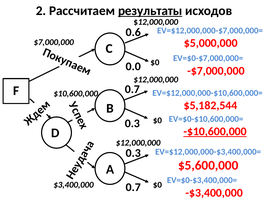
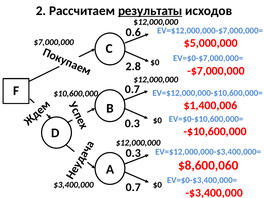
0.0: 0.0 -> 2.8
$5,182,544: $5,182,544 -> $1,400,006
-$10,600,000 underline: present -> none
$5,600,000: $5,600,000 -> $8,600,060
